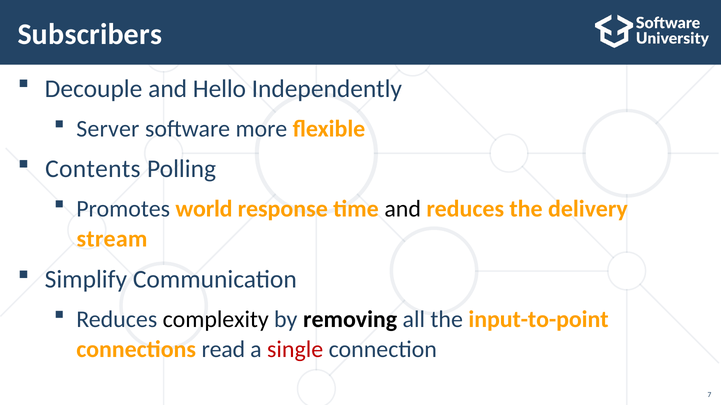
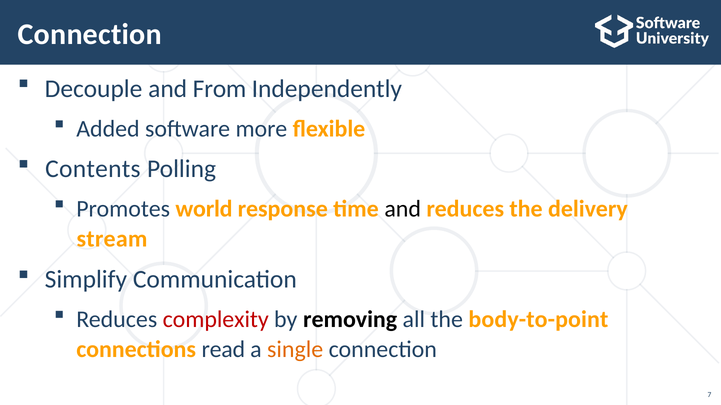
Subscribers at (90, 34): Subscribers -> Connection
Hello: Hello -> From
Server: Server -> Added
complexity colour: black -> red
input-to-point: input-to-point -> body-to-point
single colour: red -> orange
